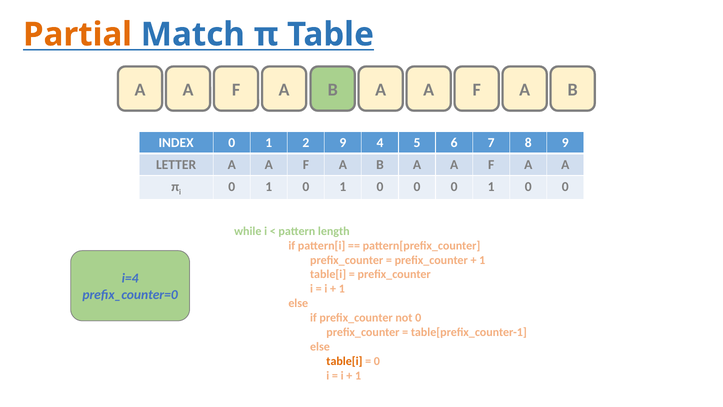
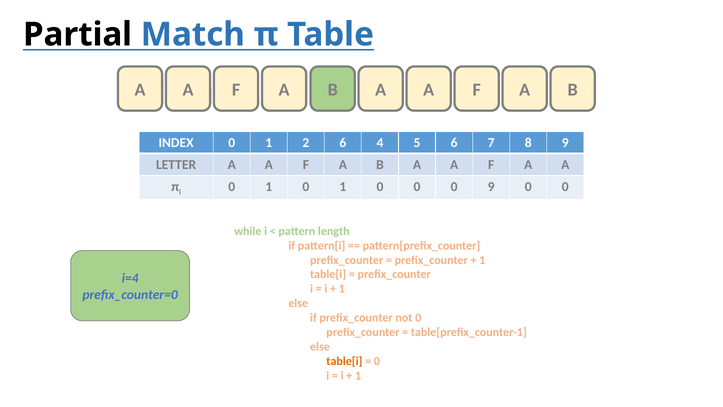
Partial colour: orange -> black
2 9: 9 -> 6
0 0 1: 1 -> 9
